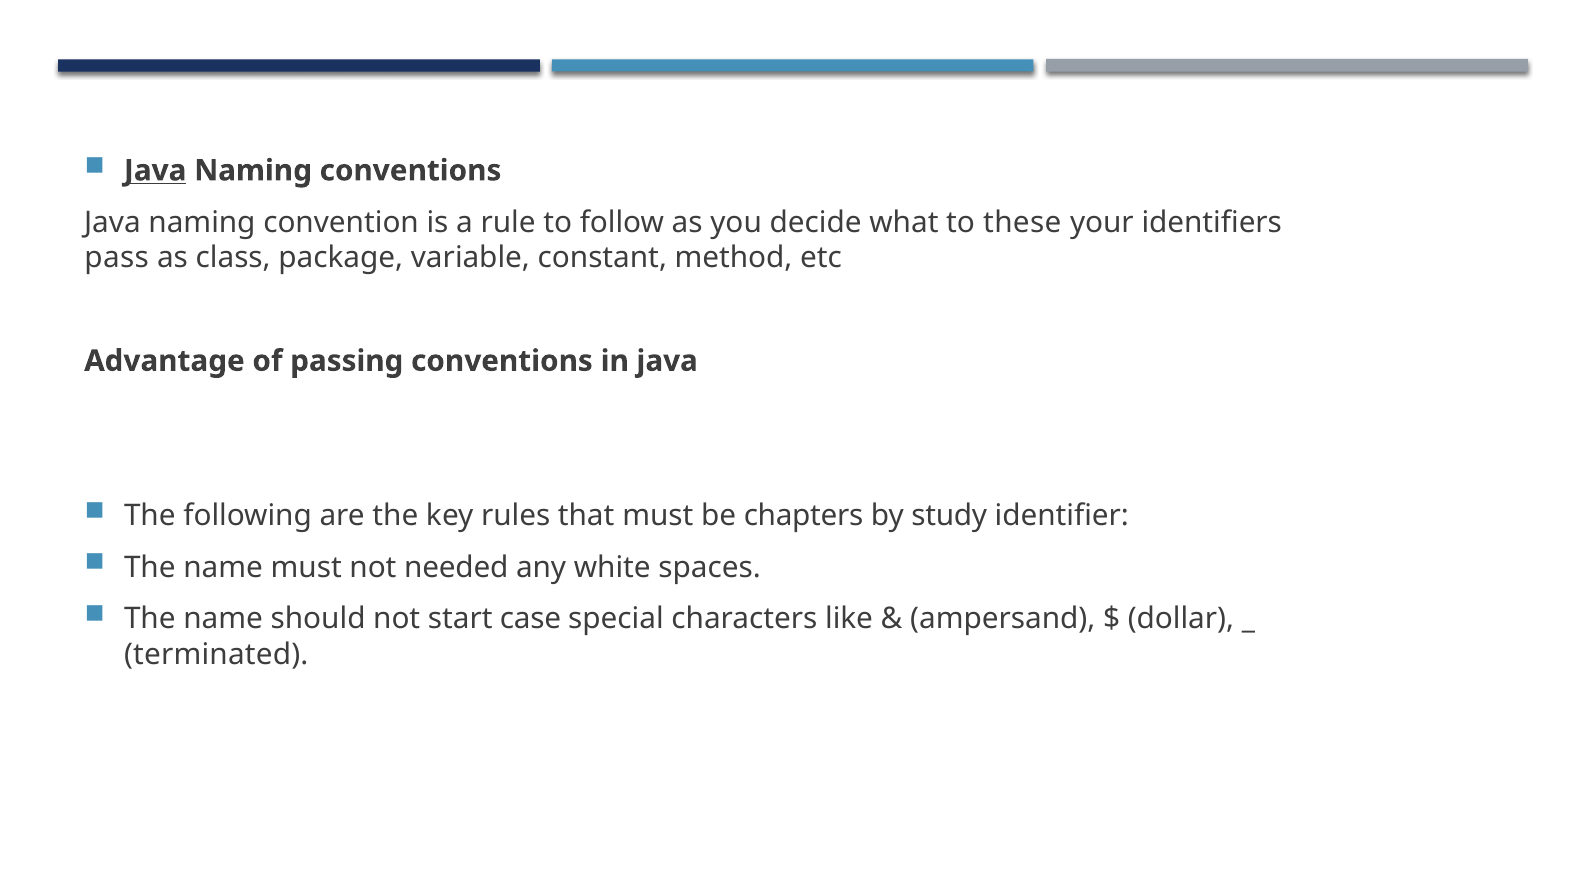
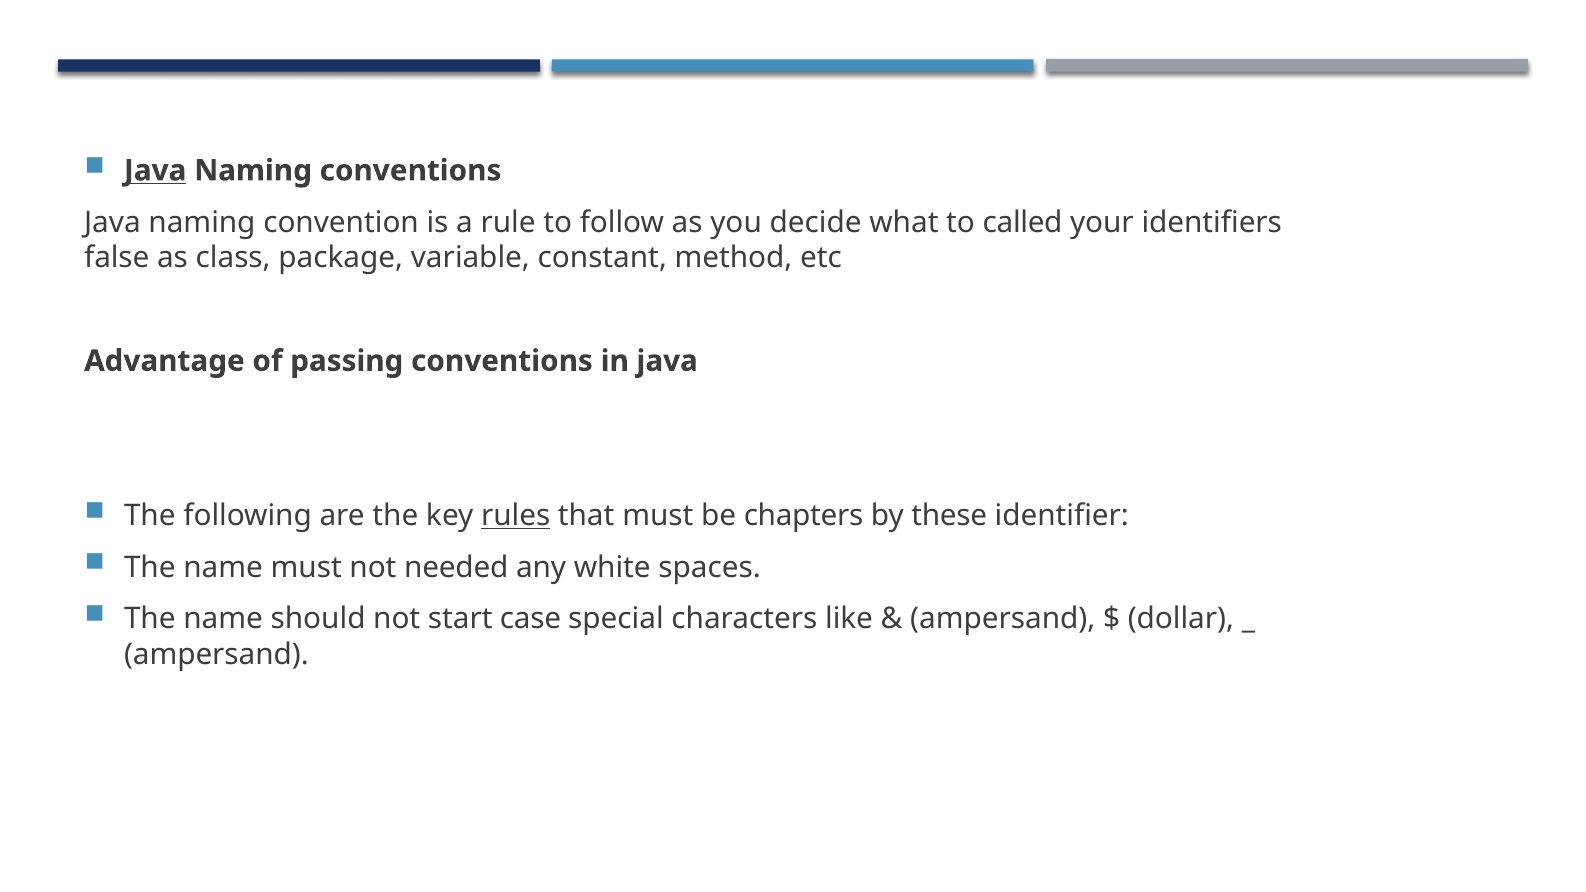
these: these -> called
pass: pass -> false
rules underline: none -> present
study: study -> these
terminated at (216, 655): terminated -> ampersand
